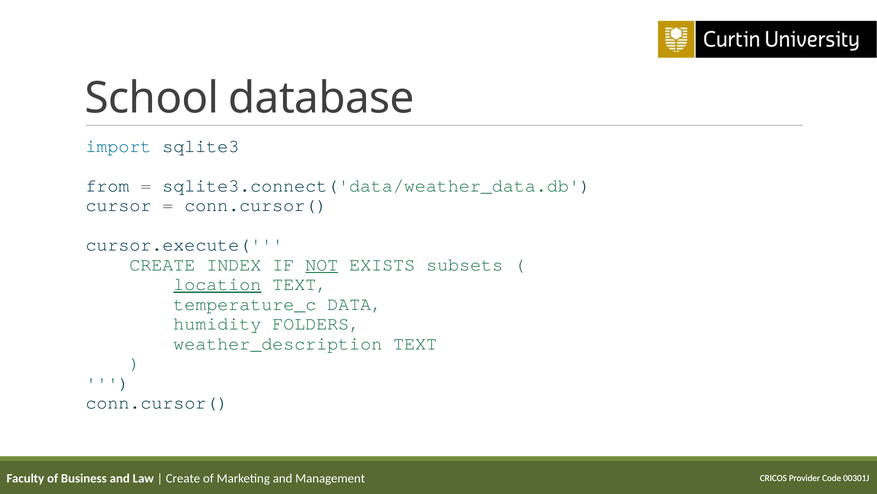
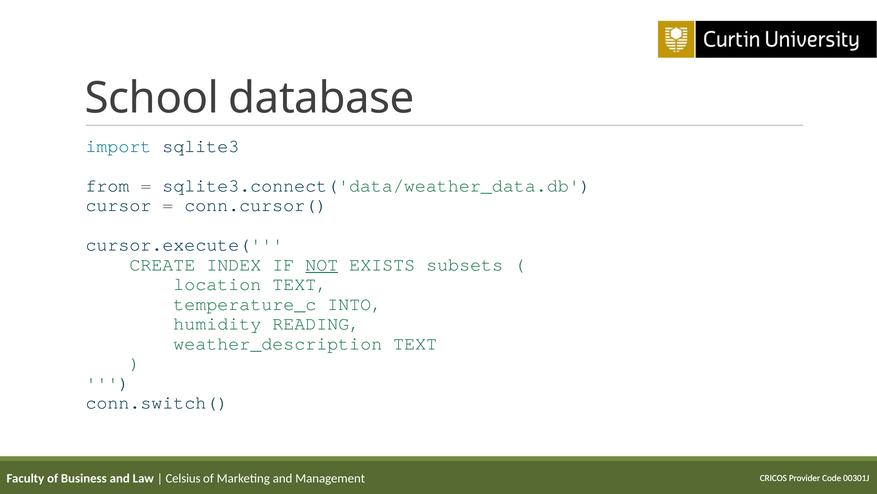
location underline: present -> none
DATA: DATA -> INTO
FOLDERS: FOLDERS -> READING
conn.cursor( at (157, 402): conn.cursor( -> conn.switch(
Create at (183, 478): Create -> Celsius
